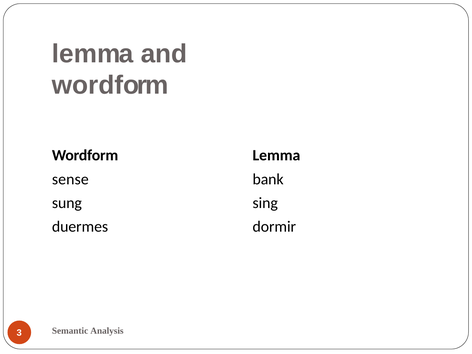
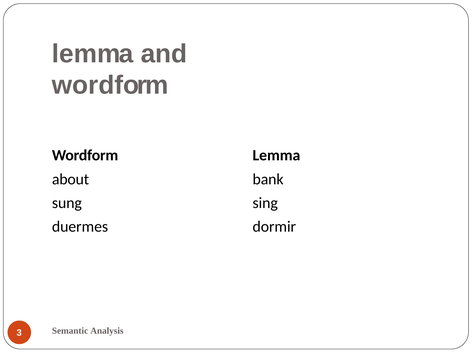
sense: sense -> about
